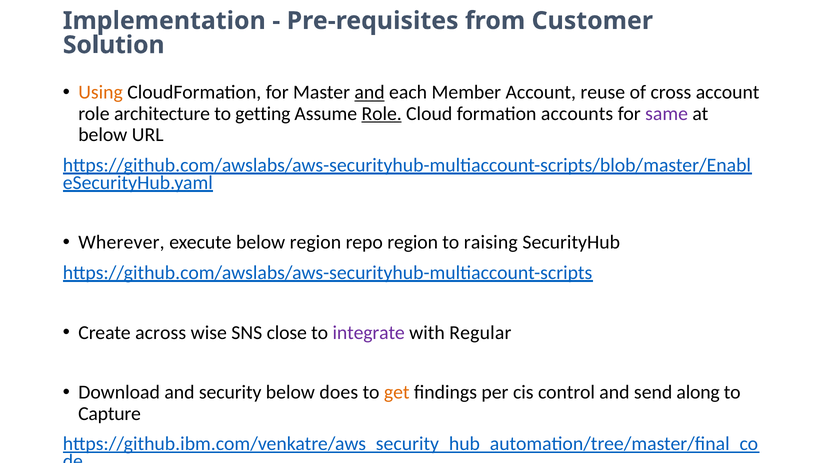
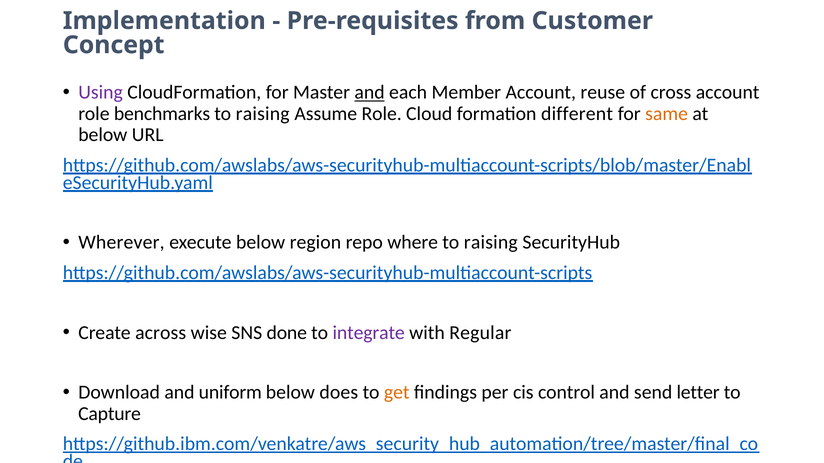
Solution: Solution -> Concept
Using colour: orange -> purple
architecture: architecture -> benchmarks
getting at (263, 114): getting -> raising
Role at (382, 114) underline: present -> none
accounts: accounts -> different
same colour: purple -> orange
repo region: region -> where
close: close -> done
security: security -> uniform
along: along -> letter
